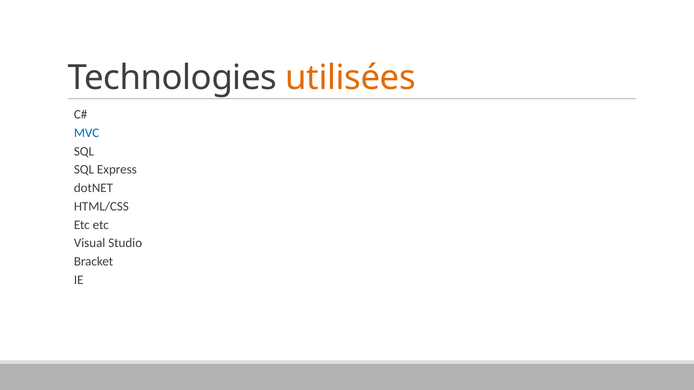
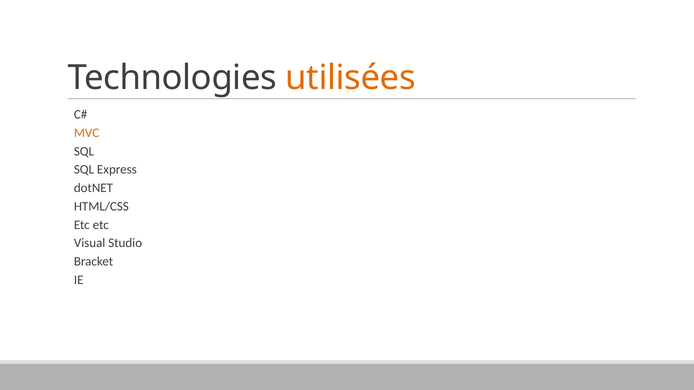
MVC colour: blue -> orange
